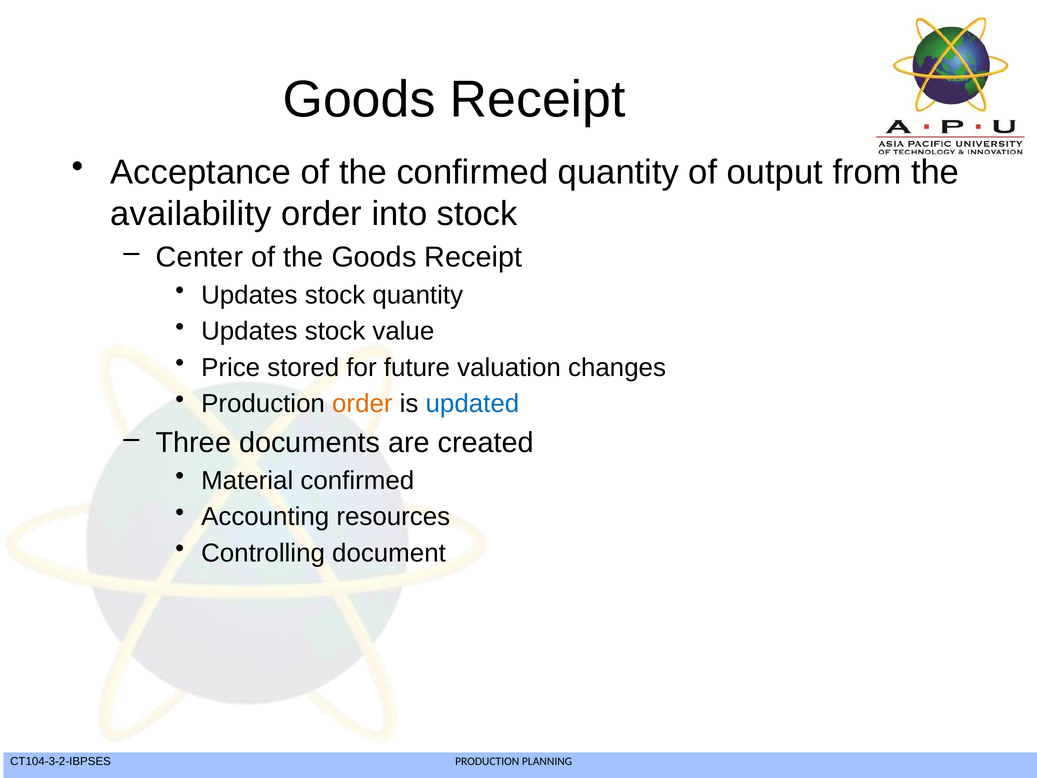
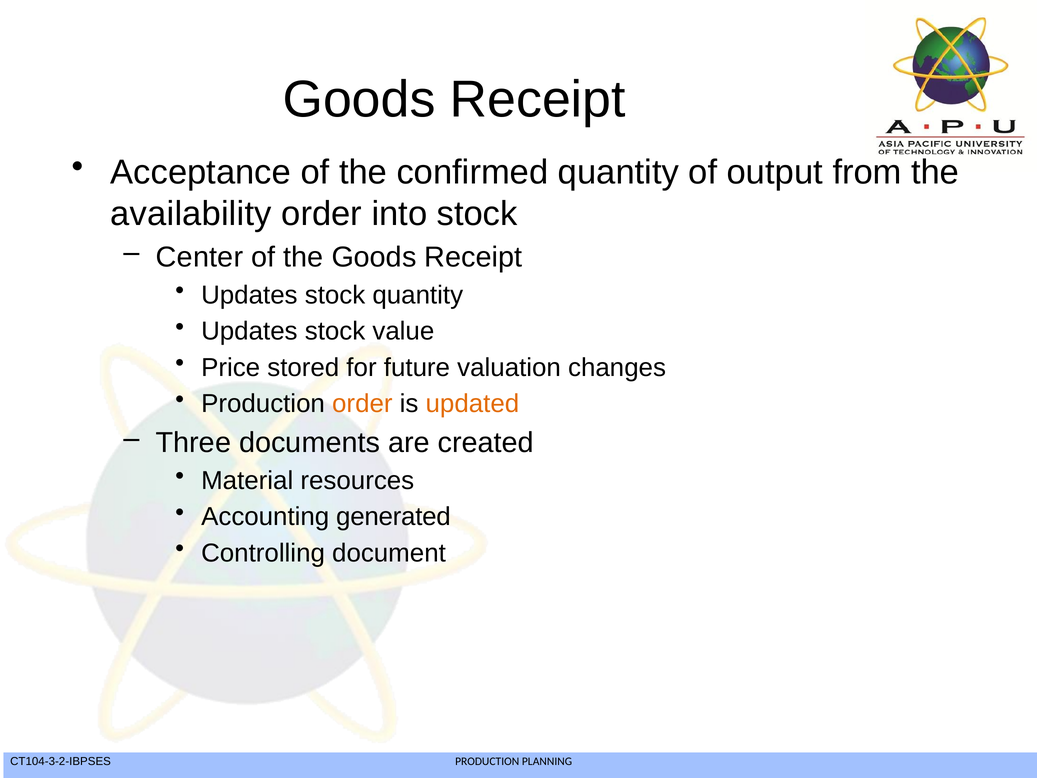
updated colour: blue -> orange
Material confirmed: confirmed -> resources
resources: resources -> generated
